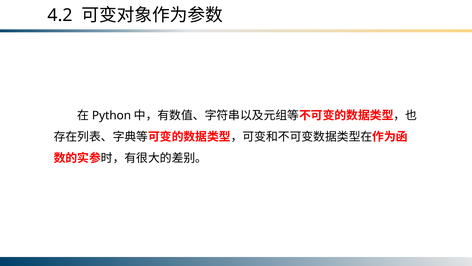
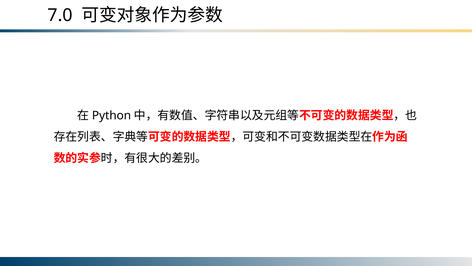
4.2: 4.2 -> 7.0
